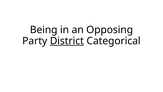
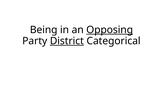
Opposing underline: none -> present
